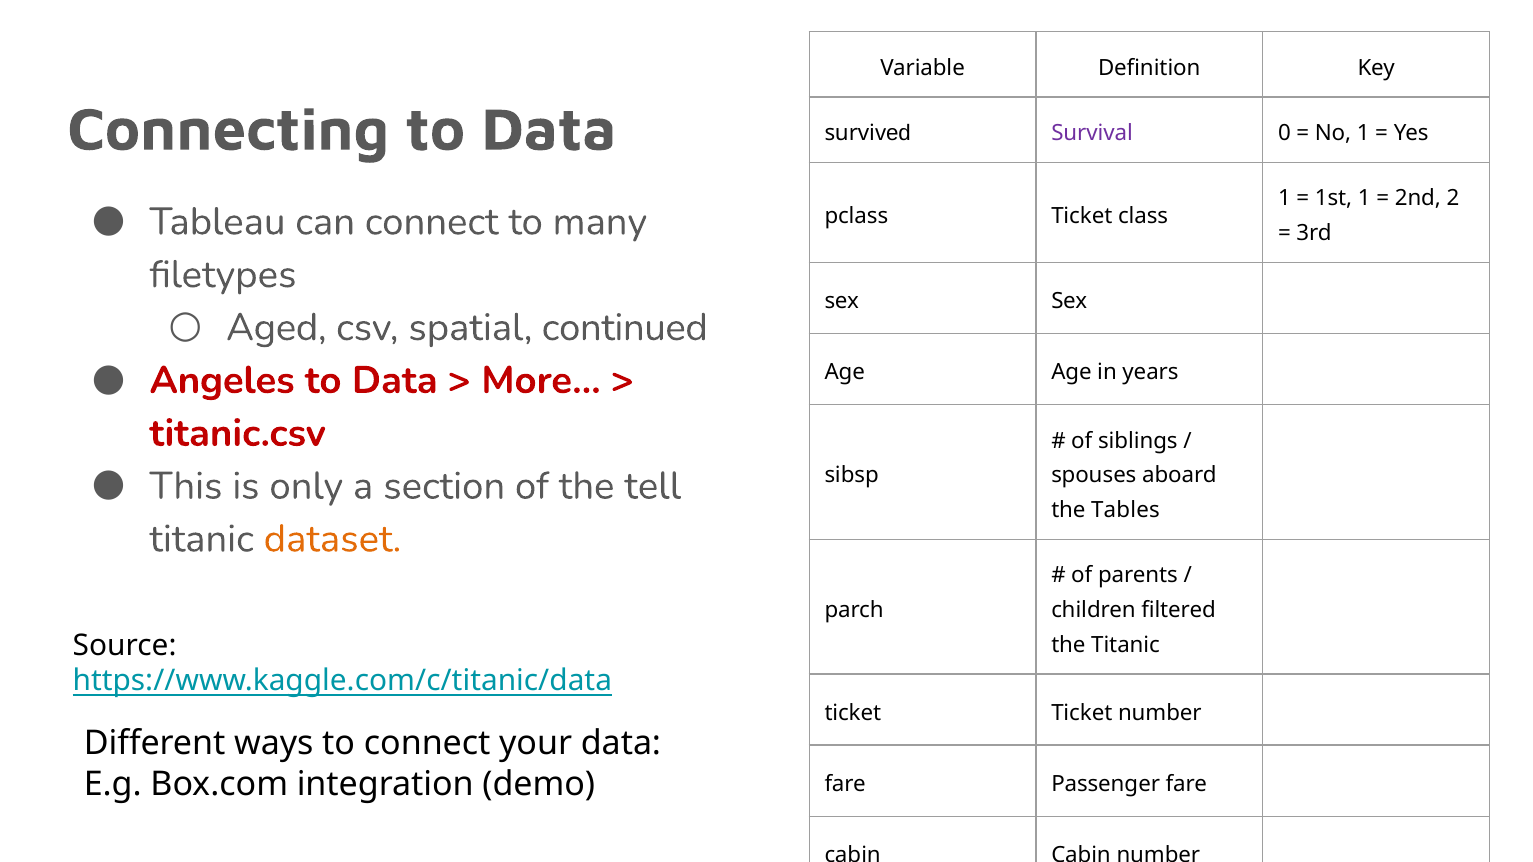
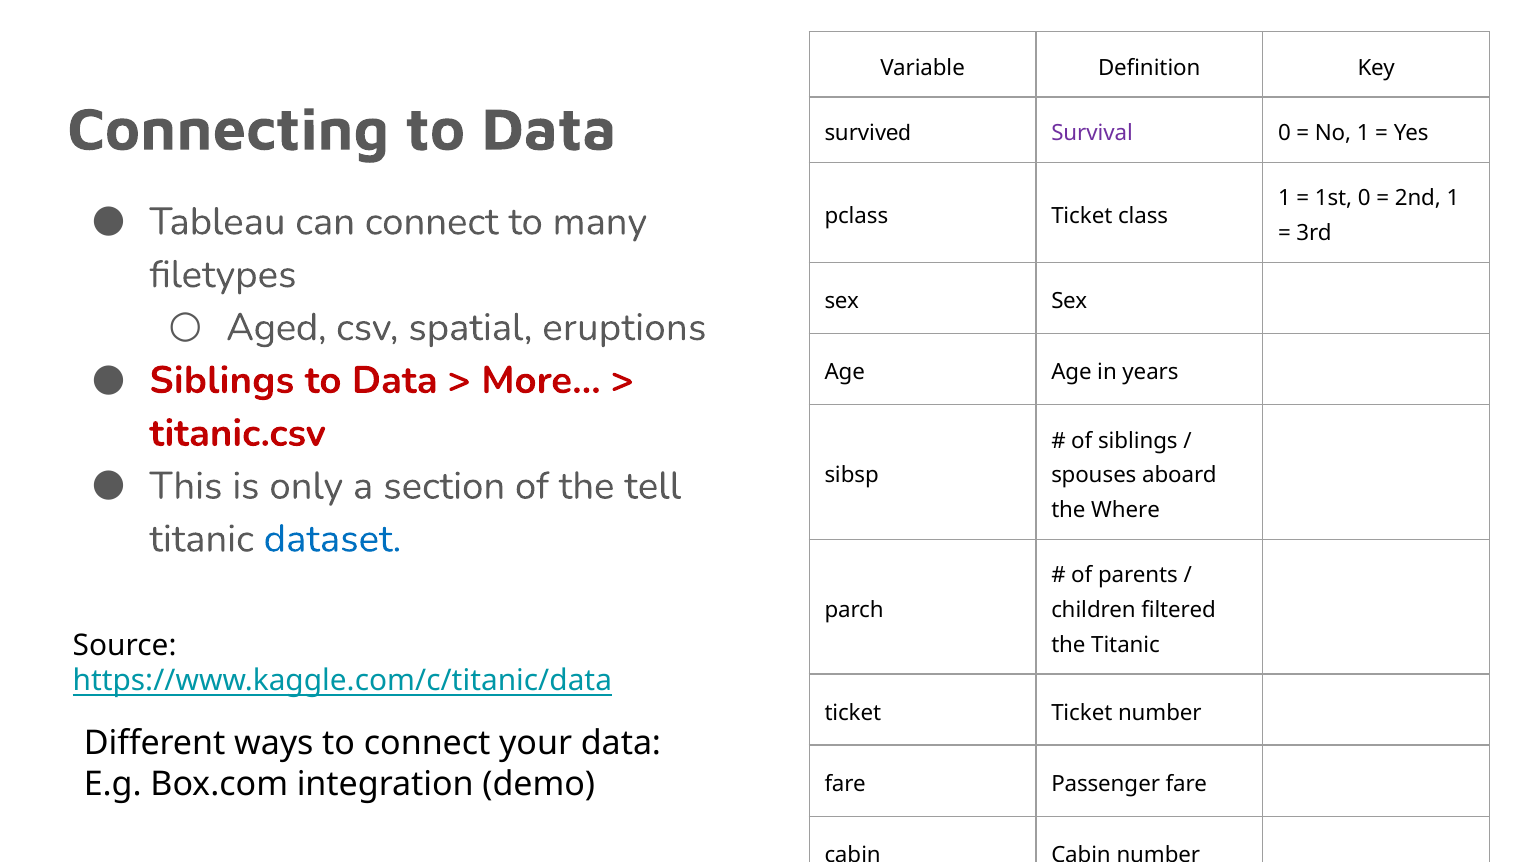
1st 1: 1 -> 0
2nd 2: 2 -> 1
continued: continued -> eruptions
Angeles at (222, 380): Angeles -> Siblings
Tables: Tables -> Where
dataset colour: orange -> blue
